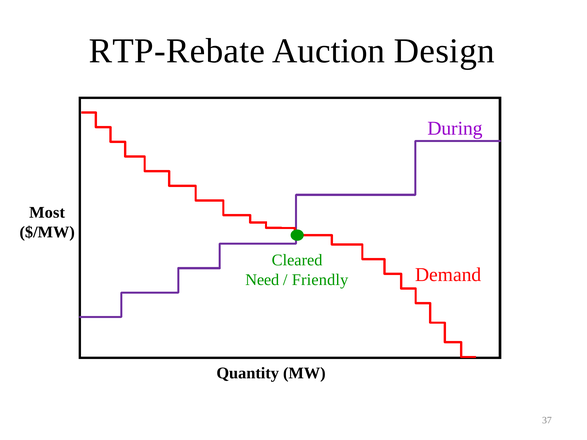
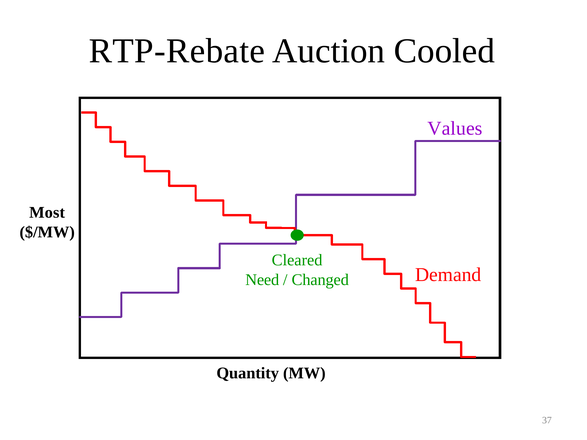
Design: Design -> Cooled
During: During -> Values
Friendly: Friendly -> Changed
